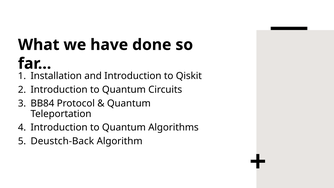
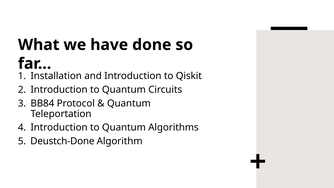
Deustch-Back: Deustch-Back -> Deustch-Done
